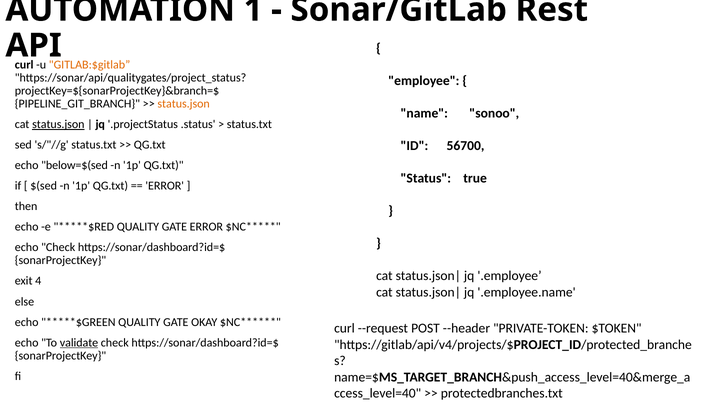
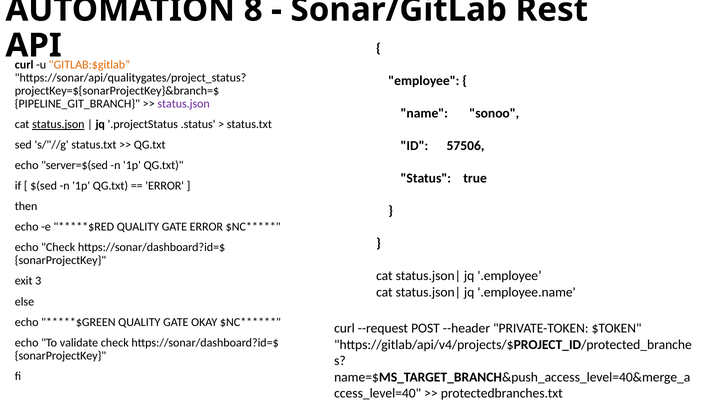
1: 1 -> 8
status.json at (184, 104) colour: orange -> purple
56700: 56700 -> 57506
below=$(sed: below=$(sed -> server=$(sed
4: 4 -> 3
validate underline: present -> none
